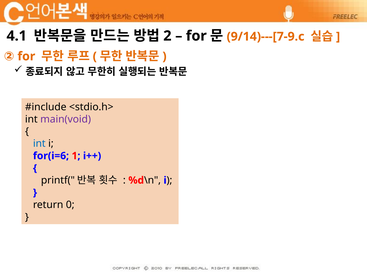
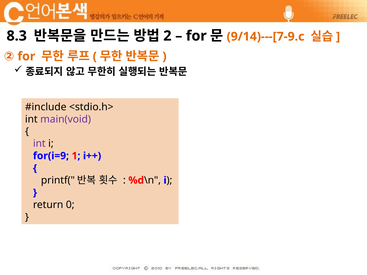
4.1: 4.1 -> 8.3
int at (39, 144) colour: blue -> purple
for(i=6: for(i=6 -> for(i=9
